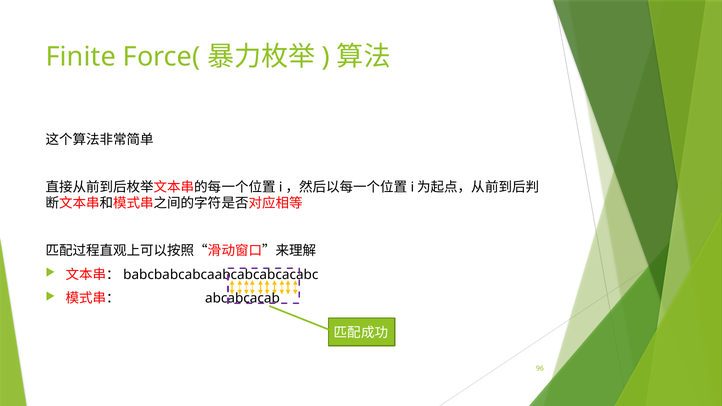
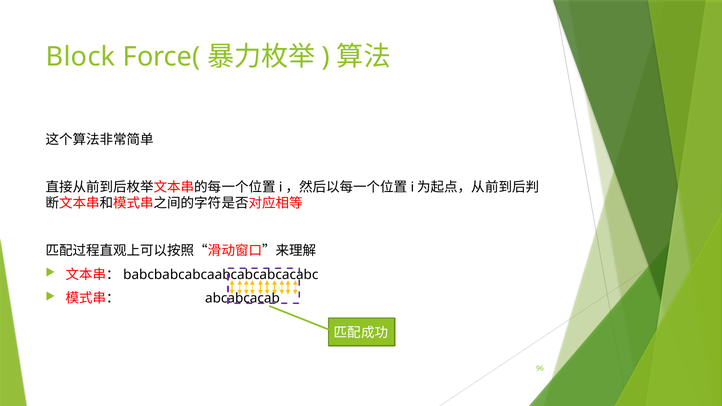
Finite: Finite -> Block
